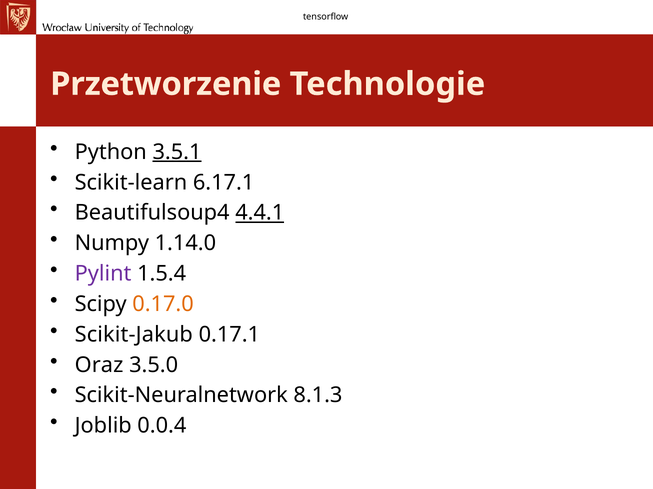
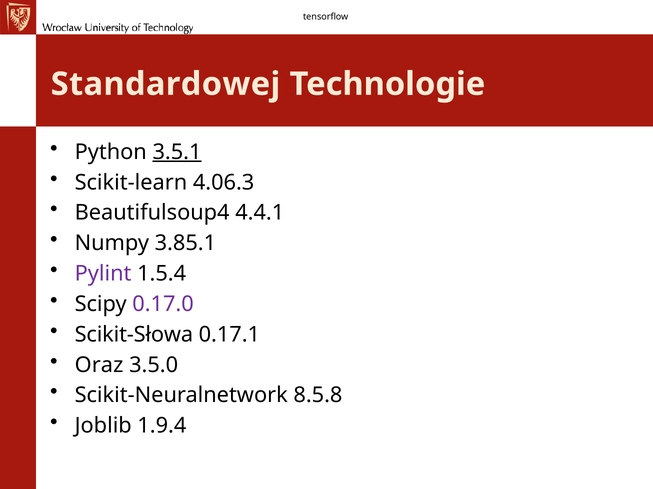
Przetworzenie: Przetworzenie -> Standardowej
6.17.1: 6.17.1 -> 4.06.3
4.4.1 underline: present -> none
1.14.0: 1.14.0 -> 3.85.1
0.17.0 colour: orange -> purple
Scikit-Jakub: Scikit-Jakub -> Scikit-Słowa
8.1.3: 8.1.3 -> 8.5.8
0.0.4: 0.0.4 -> 1.9.4
